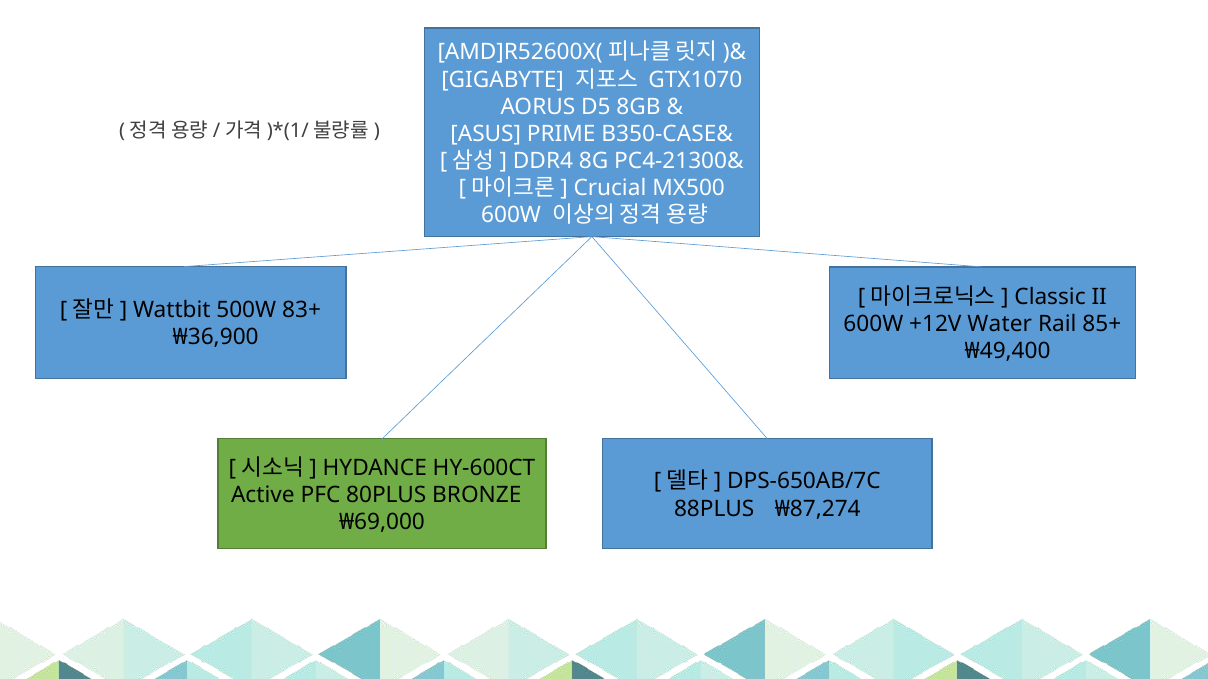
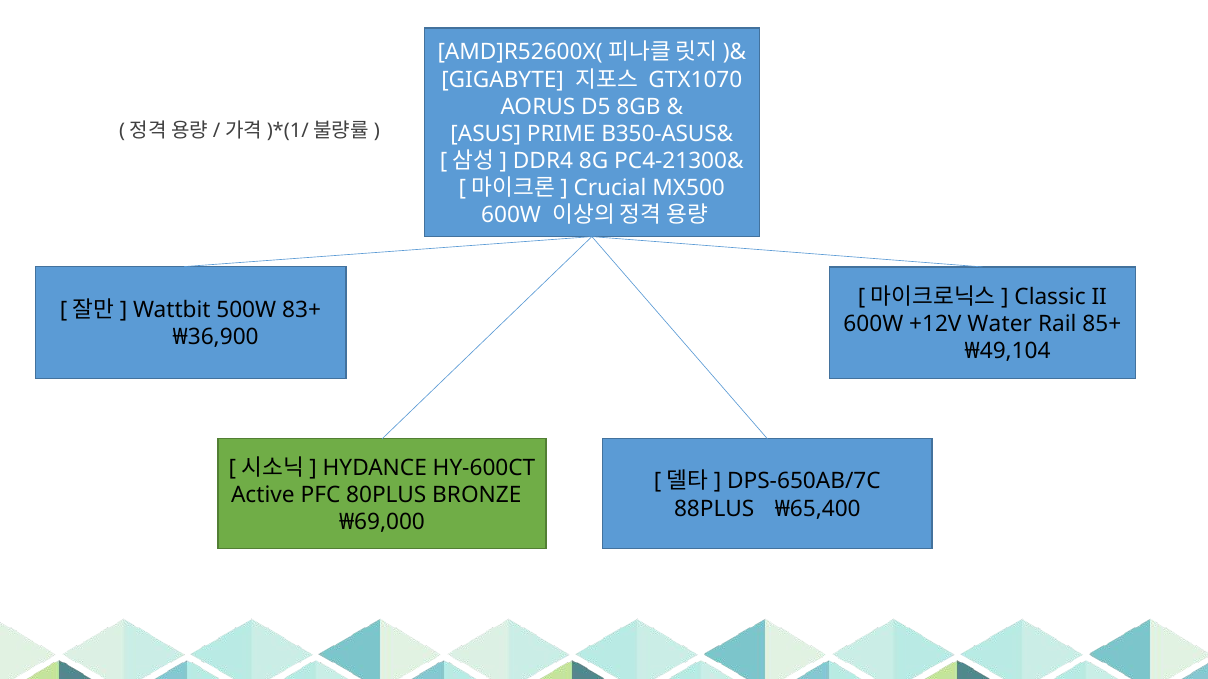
B350-CASE&: B350-CASE& -> B350-ASUS&
₩49,400: ₩49,400 -> ₩49,104
₩87,274: ₩87,274 -> ₩65,400
